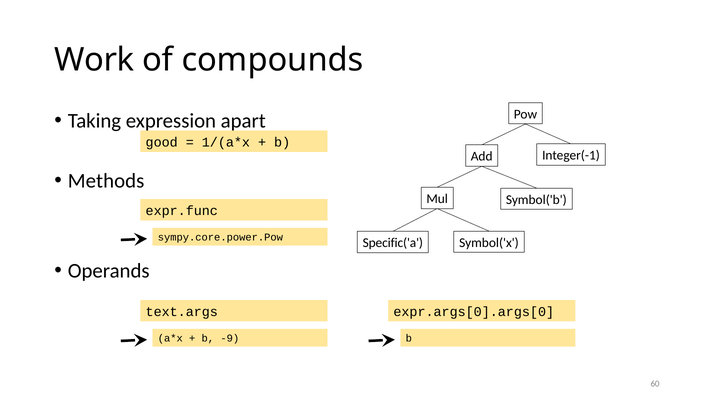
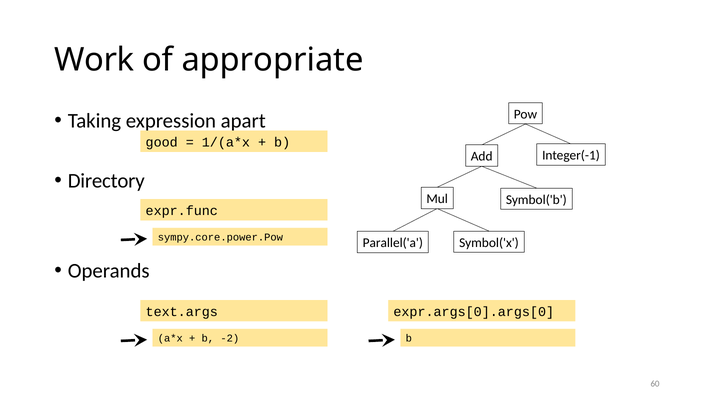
compounds: compounds -> appropriate
Methods: Methods -> Directory
Specific('a: Specific('a -> Parallel('a
-9: -9 -> -2
